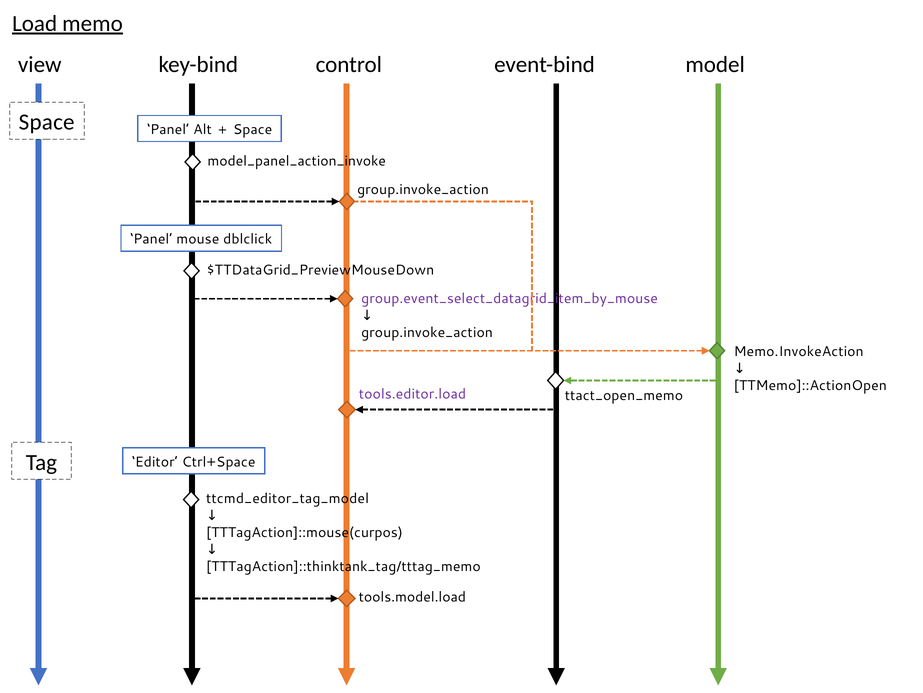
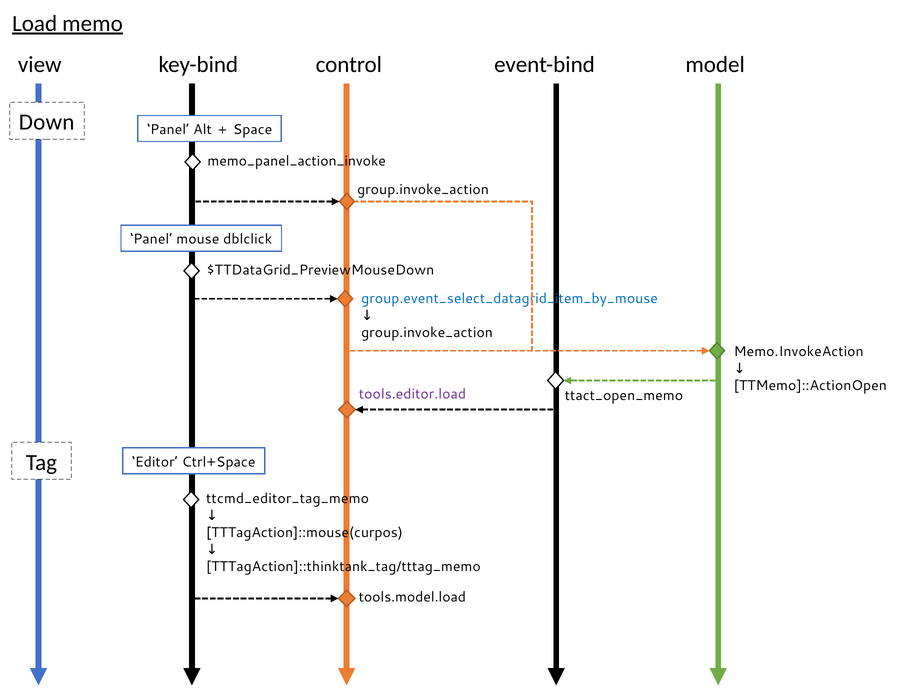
Space: Space -> Down
model_panel_action_invoke: model_panel_action_invoke -> memo_panel_action_invoke
group.event_select_datagrid_item_by_mouse colour: purple -> blue
ttcmd_editor_tag_model: ttcmd_editor_tag_model -> ttcmd_editor_tag_memo
